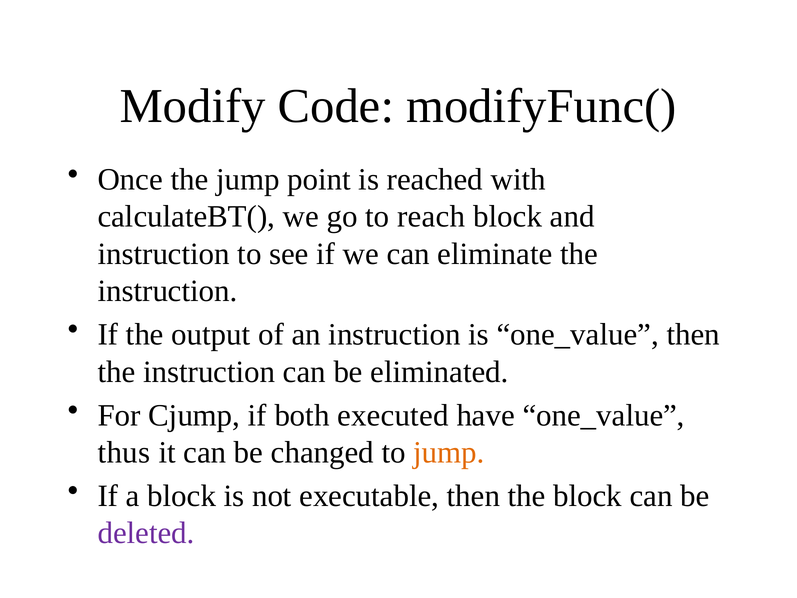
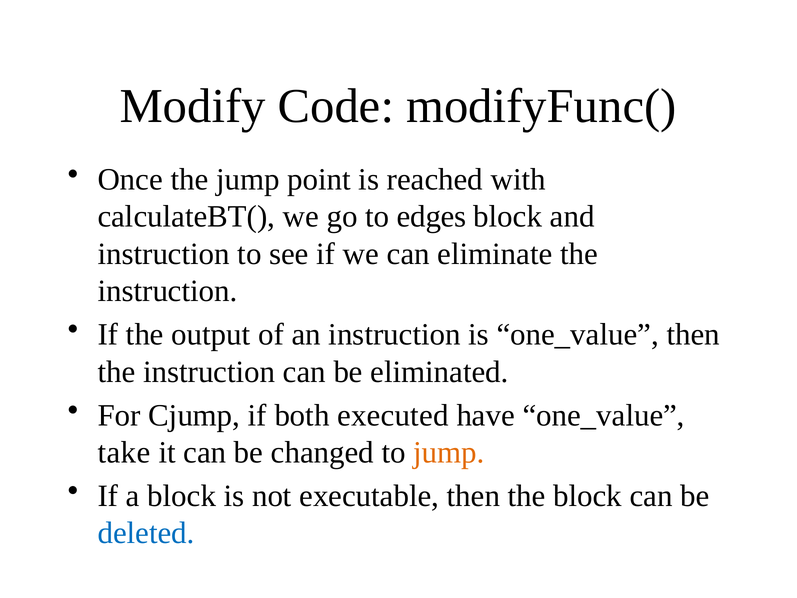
reach: reach -> edges
thus: thus -> take
deleted colour: purple -> blue
